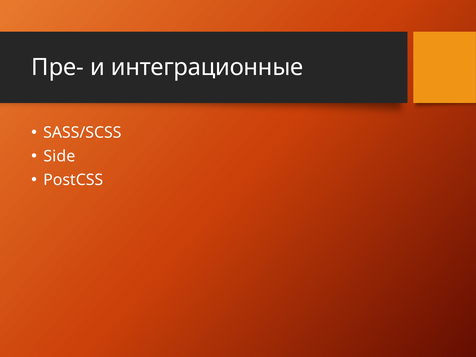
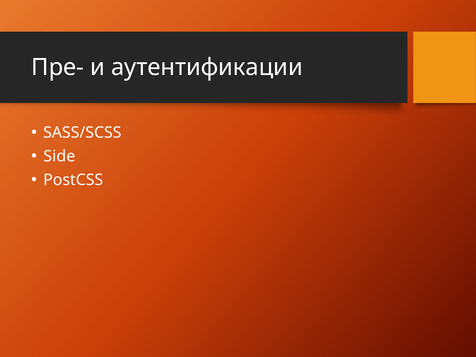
интеграционные: интеграционные -> аутентификации
